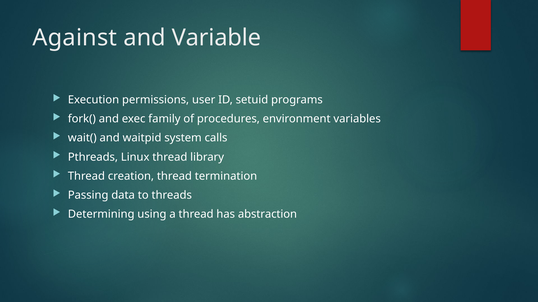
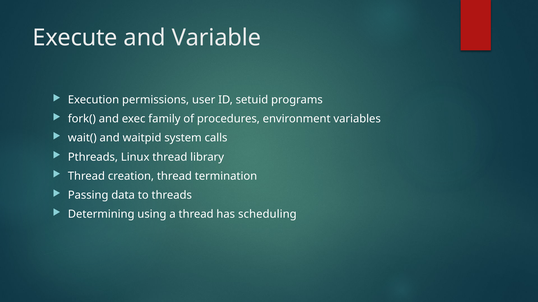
Against: Against -> Execute
abstraction: abstraction -> scheduling
